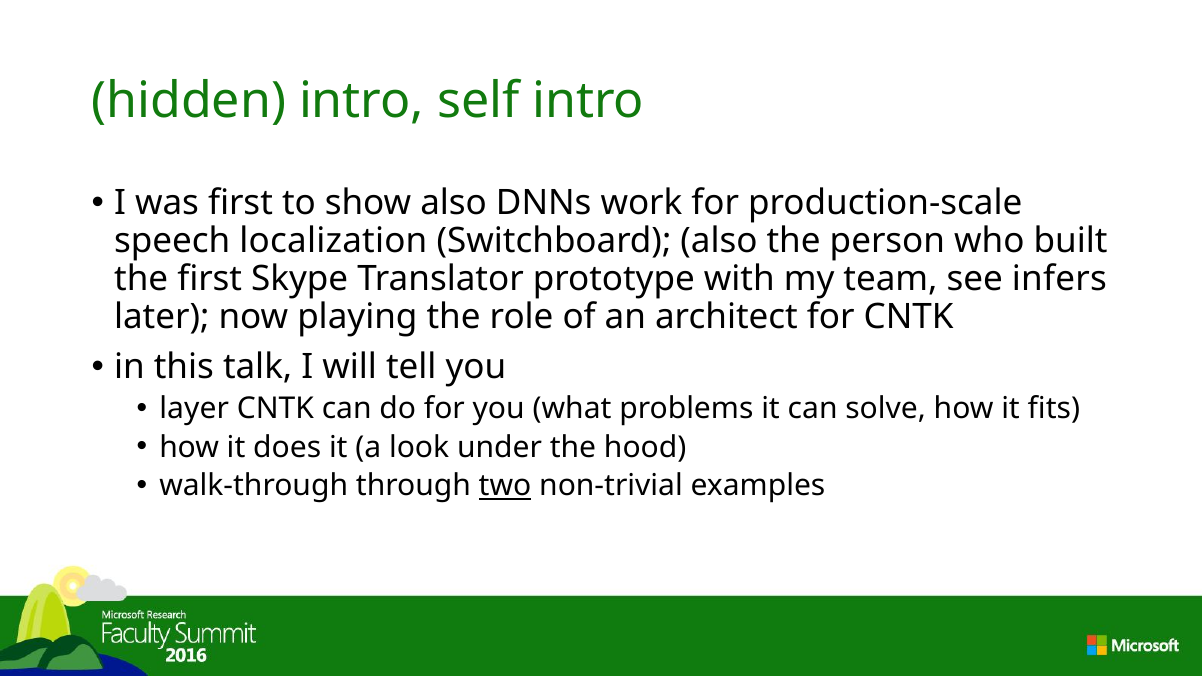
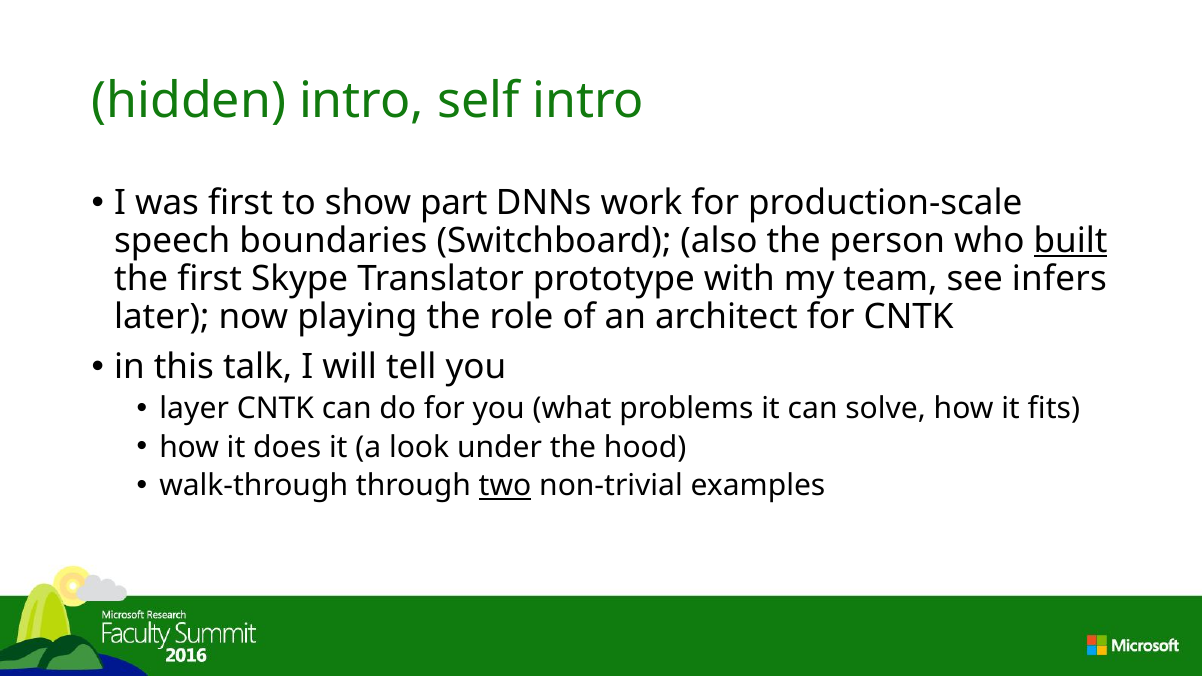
show also: also -> part
localization: localization -> boundaries
built underline: none -> present
